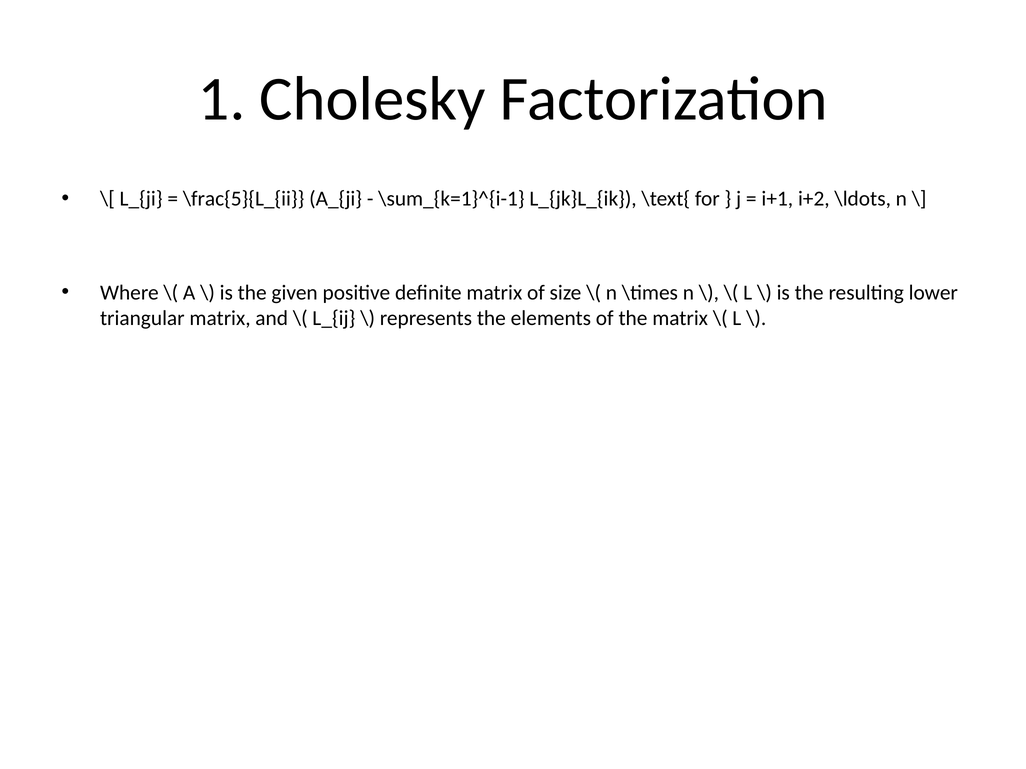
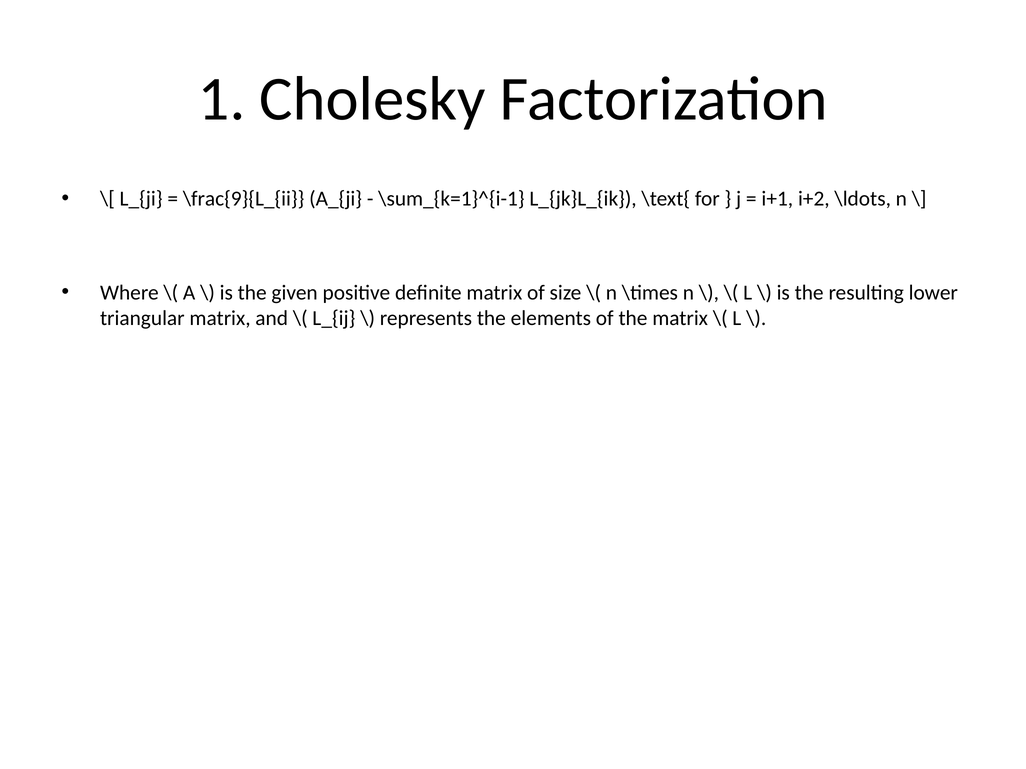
\frac{5}{L_{ii: \frac{5}{L_{ii -> \frac{9}{L_{ii
